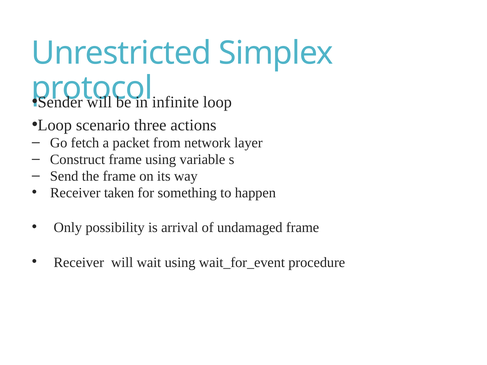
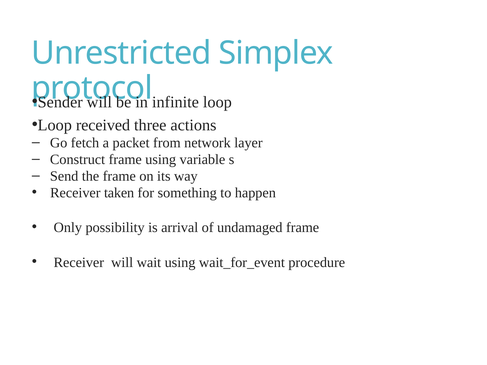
scenario: scenario -> received
